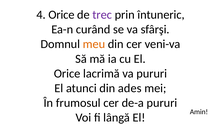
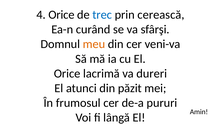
trec colour: purple -> blue
întuneric: întuneric -> cerească
va pururi: pururi -> dureri
ades: ades -> păzit
